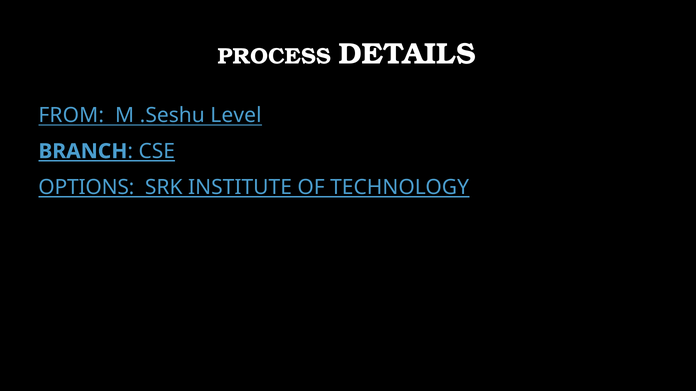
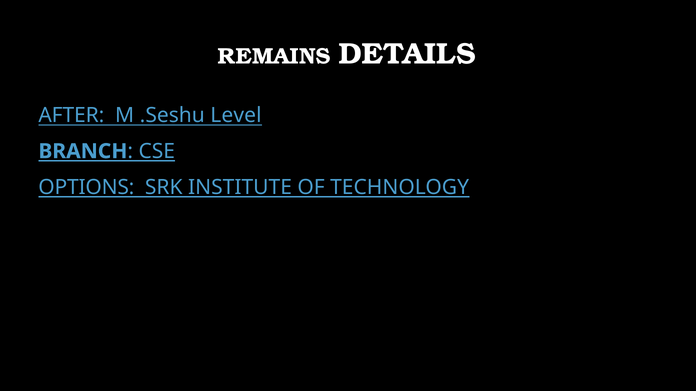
PROCESS: PROCESS -> REMAINS
FROM: FROM -> AFTER
